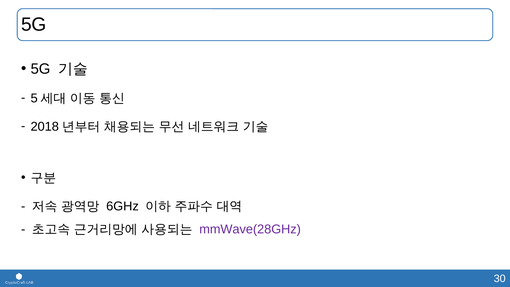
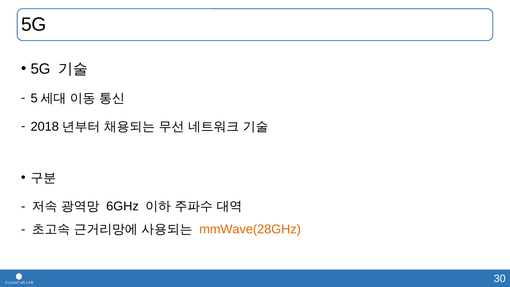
mmWave(28GHz colour: purple -> orange
